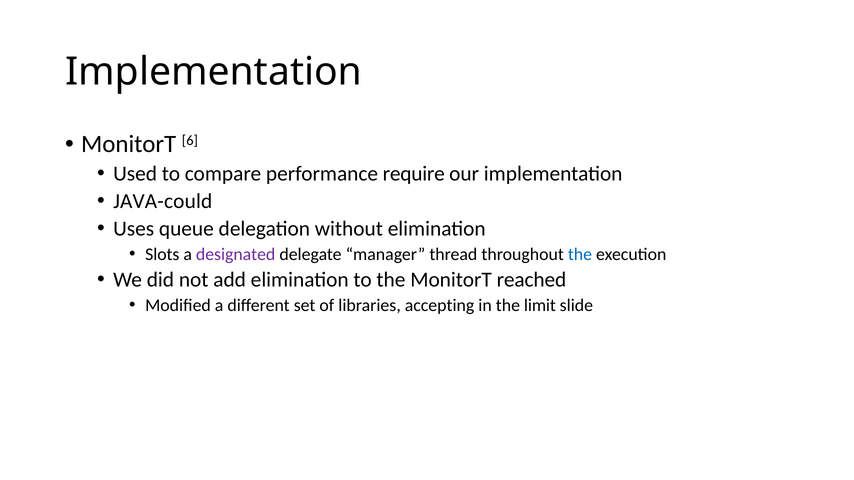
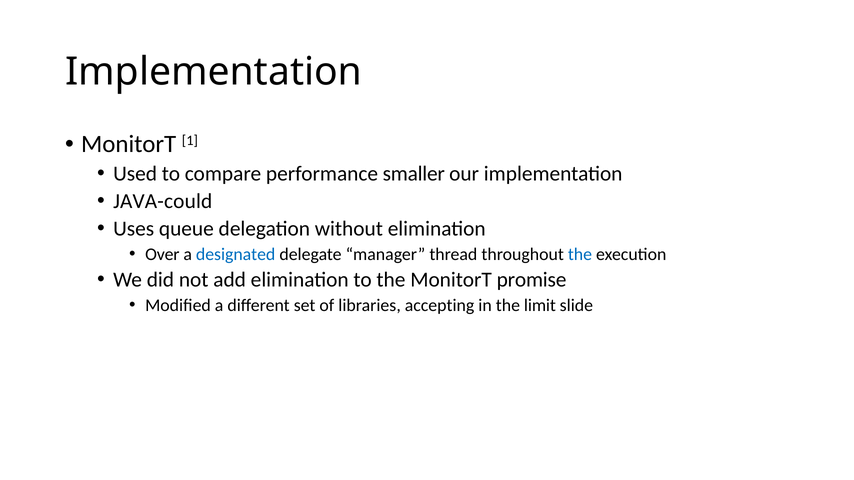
6: 6 -> 1
require: require -> smaller
Slots: Slots -> Over
designated colour: purple -> blue
reached: reached -> promise
